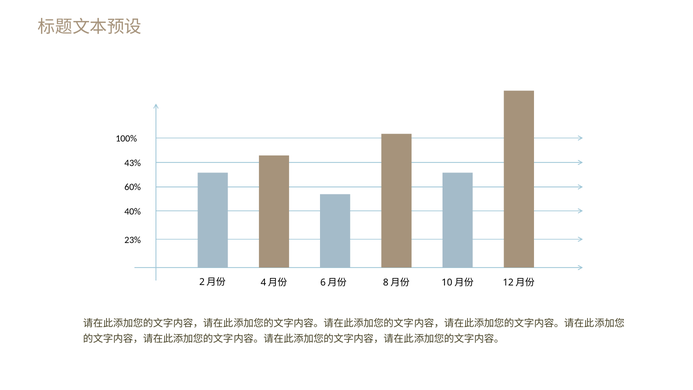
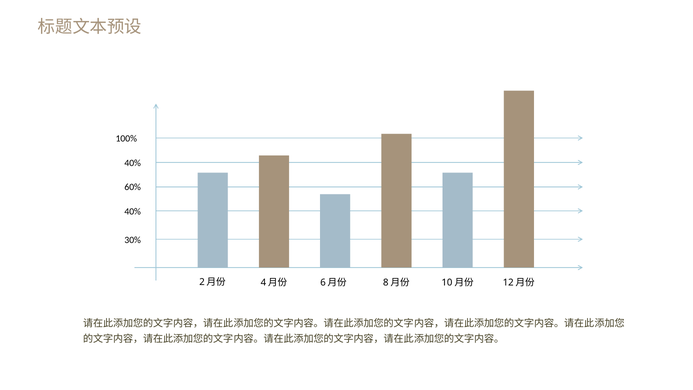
43% at (133, 163): 43% -> 40%
23%: 23% -> 30%
